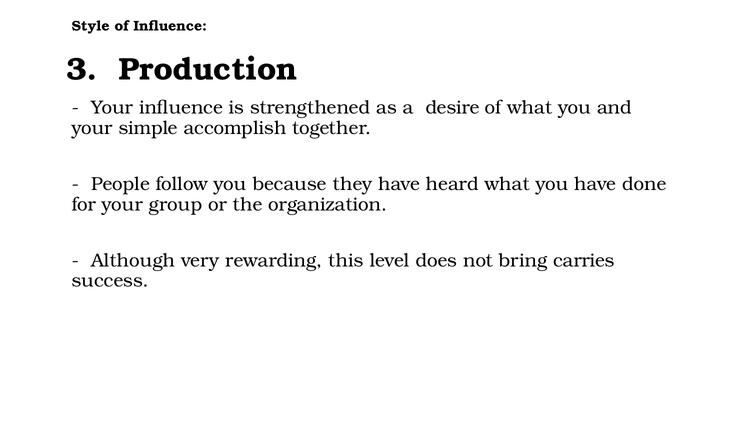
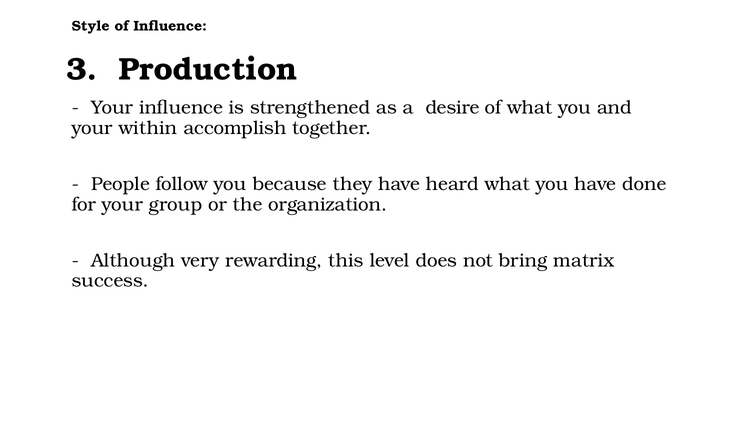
simple: simple -> within
carries: carries -> matrix
